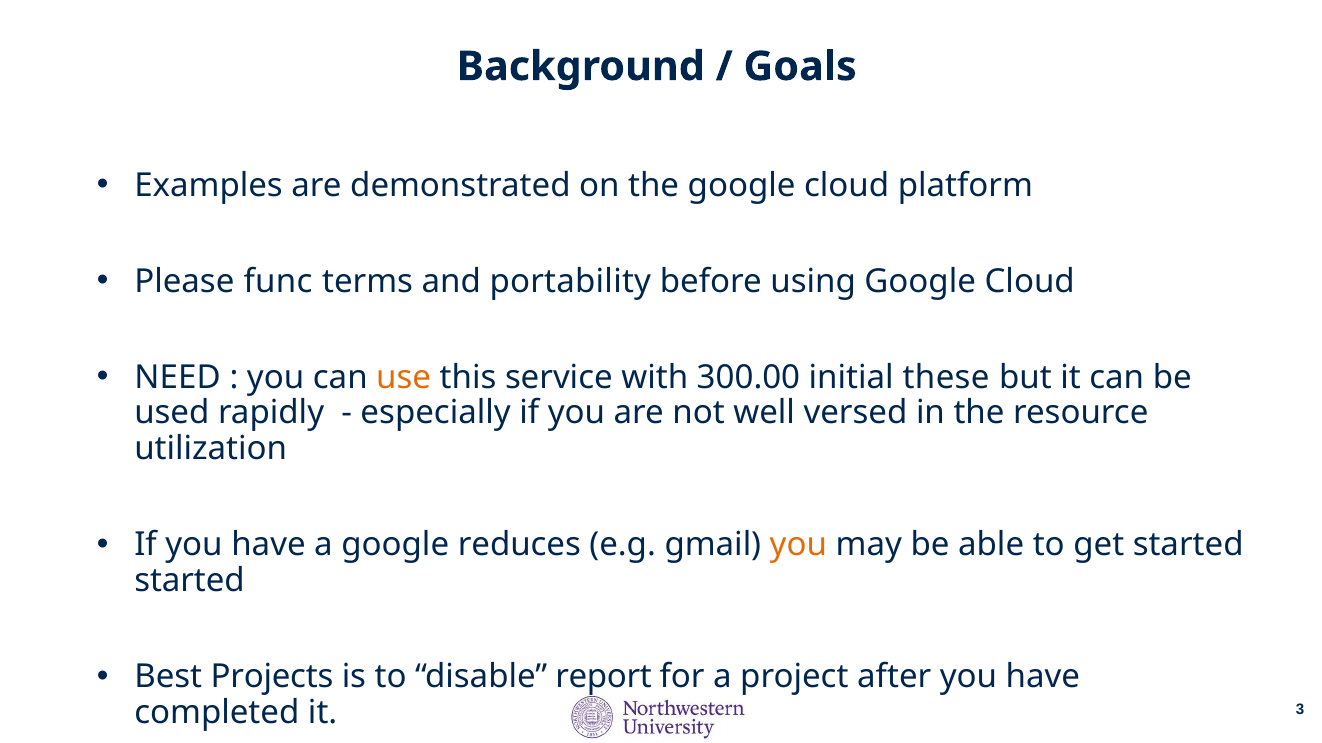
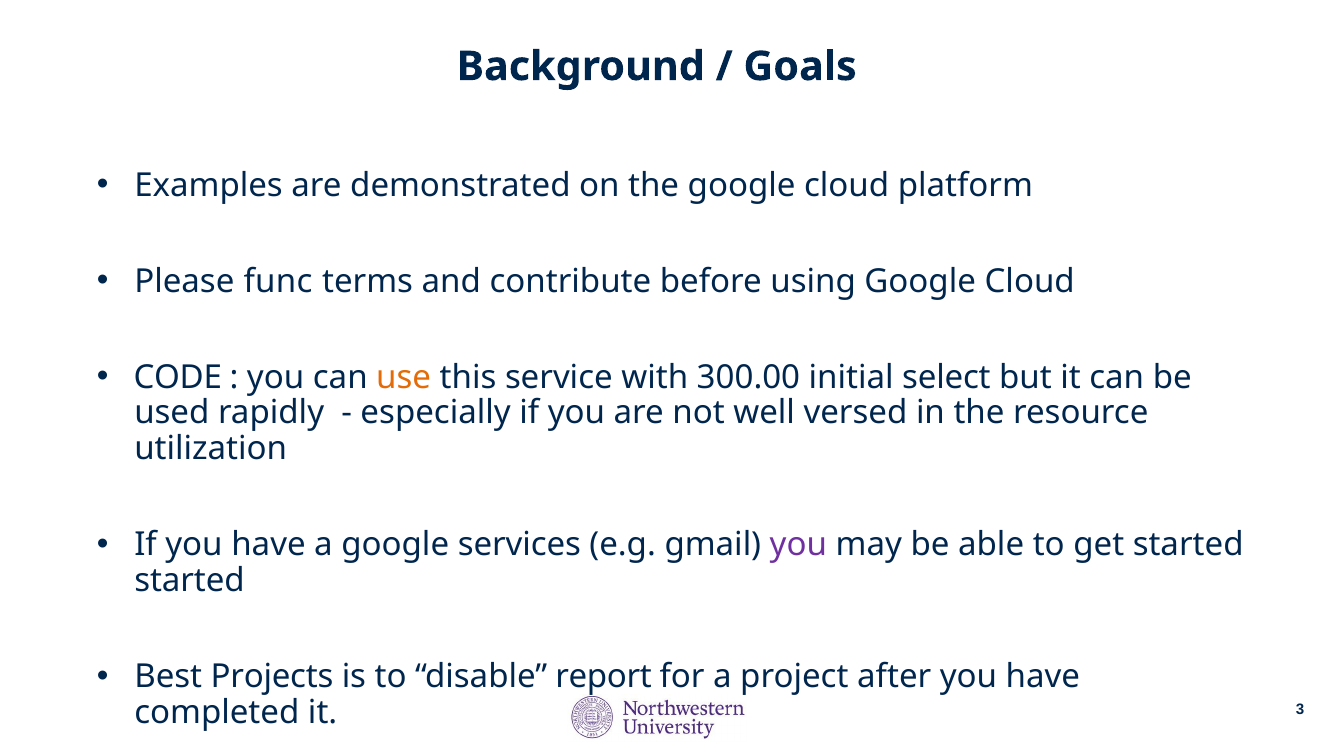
portability: portability -> contribute
NEED: NEED -> CODE
these: these -> select
reduces: reduces -> services
you at (798, 545) colour: orange -> purple
